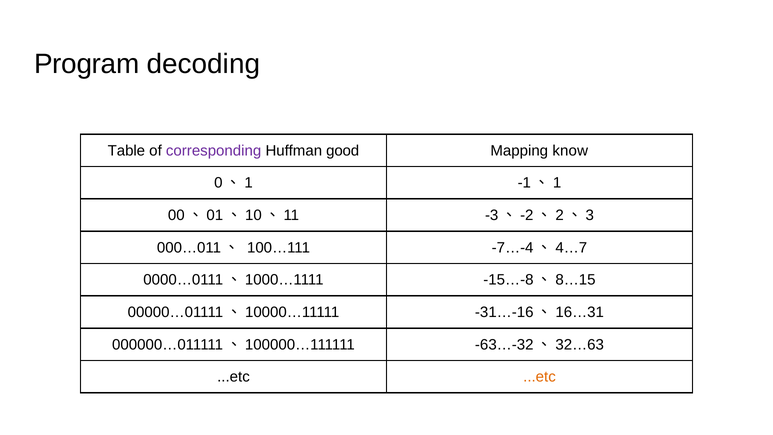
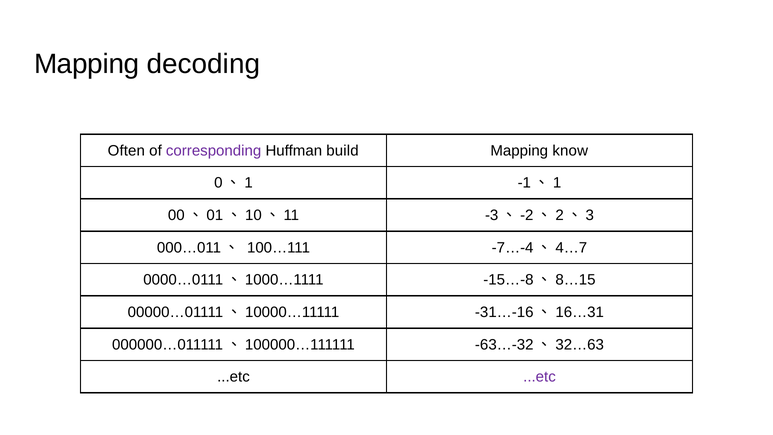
Program at (87, 64): Program -> Mapping
Table: Table -> Often
good: good -> build
...etc at (539, 377) colour: orange -> purple
